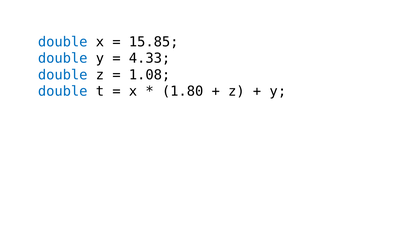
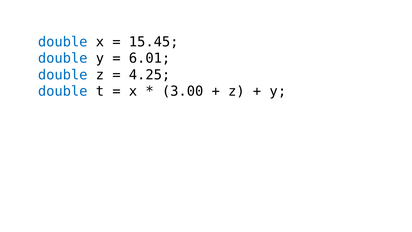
15.85: 15.85 -> 15.45
4.33: 4.33 -> 6.01
1.08: 1.08 -> 4.25
1.80: 1.80 -> 3.00
